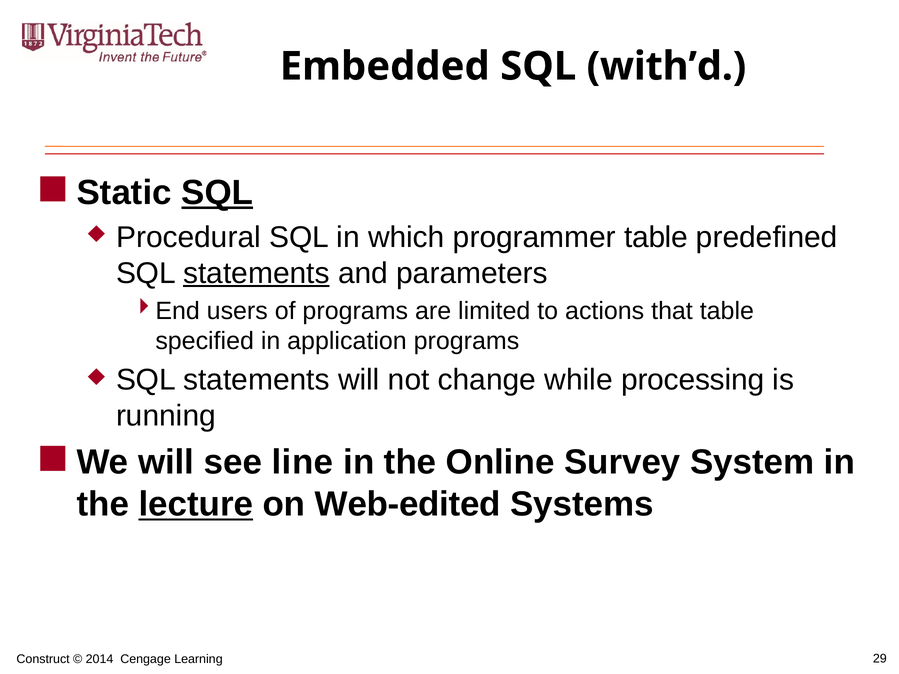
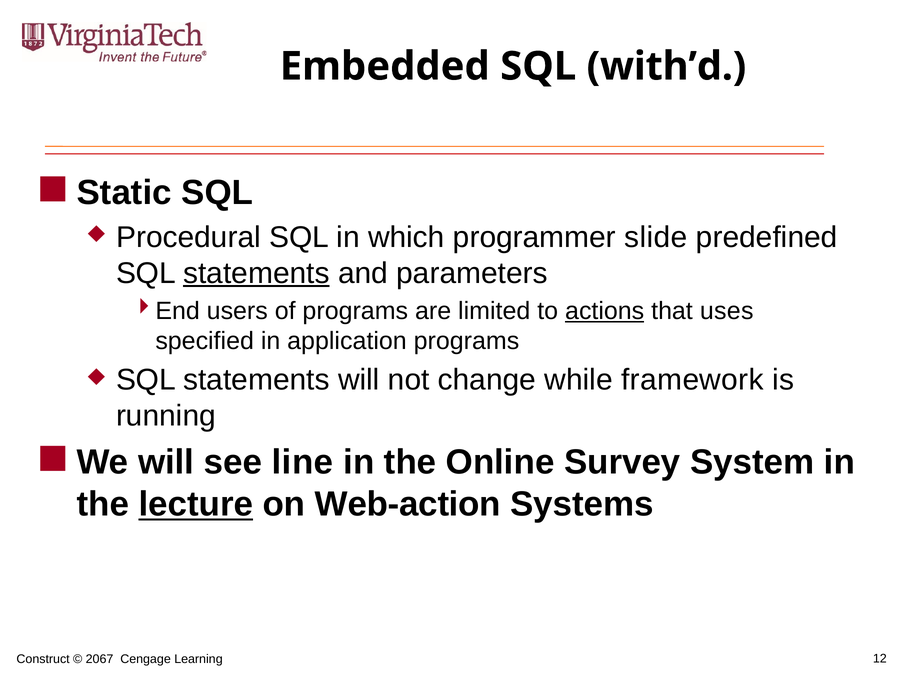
SQL at (217, 193) underline: present -> none
programmer table: table -> slide
actions underline: none -> present
that table: table -> uses
processing: processing -> framework
Web-edited: Web-edited -> Web-action
2014: 2014 -> 2067
29: 29 -> 12
